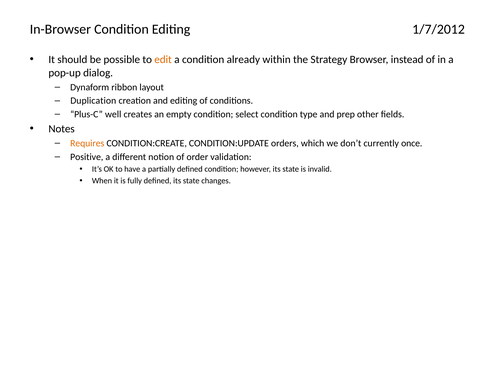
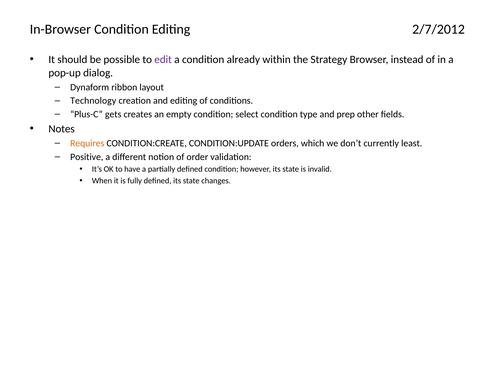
1/7/2012: 1/7/2012 -> 2/7/2012
edit colour: orange -> purple
Duplication: Duplication -> Technology
well: well -> gets
once: once -> least
